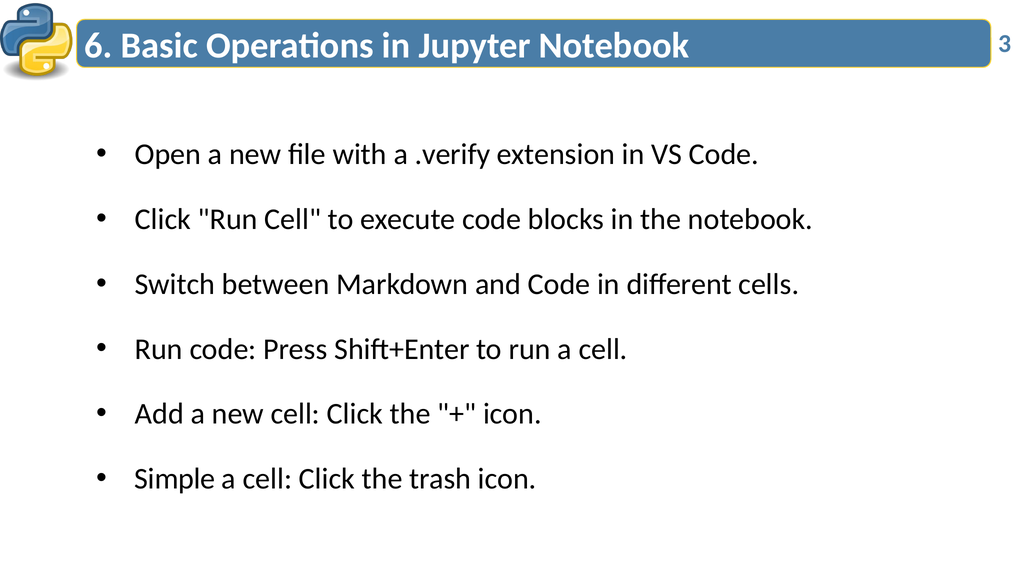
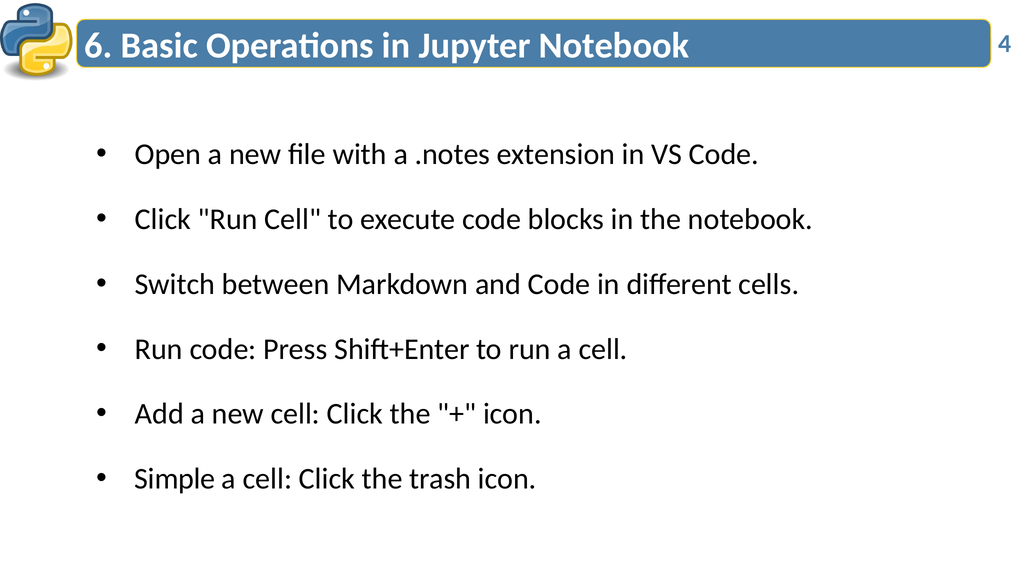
3: 3 -> 4
.verify: .verify -> .notes
